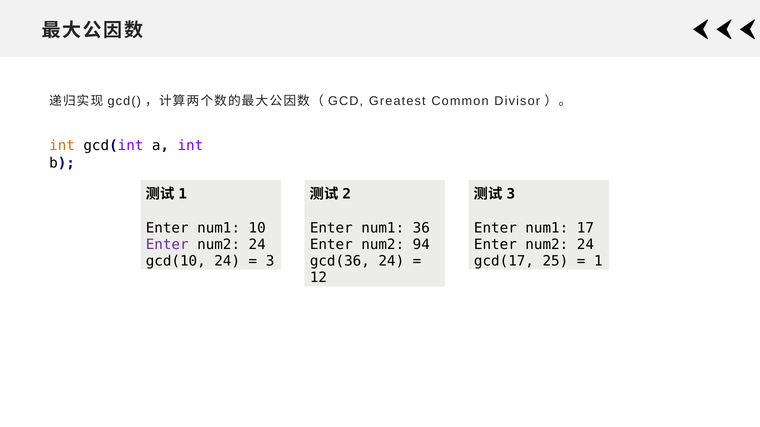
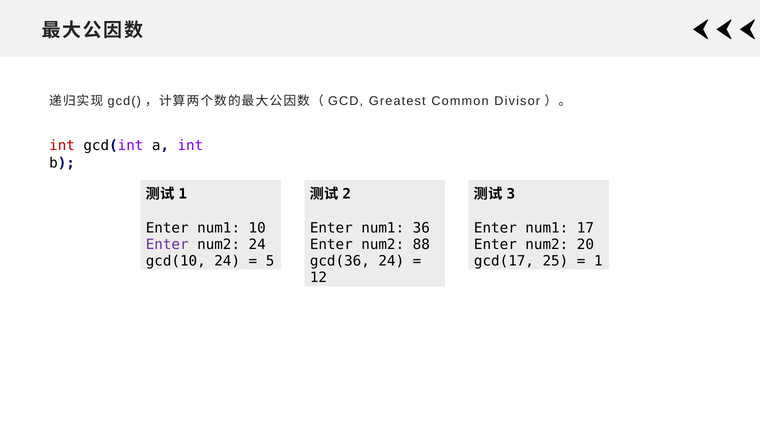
int at (62, 146) colour: orange -> red
94: 94 -> 88
24 at (585, 245): 24 -> 20
3 at (270, 261): 3 -> 5
